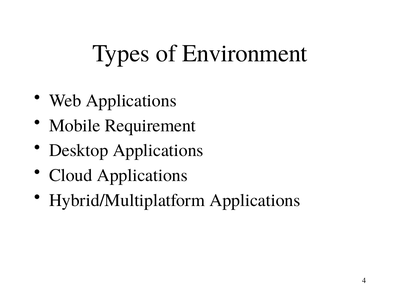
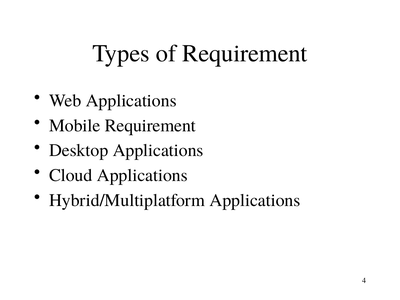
of Environment: Environment -> Requirement
